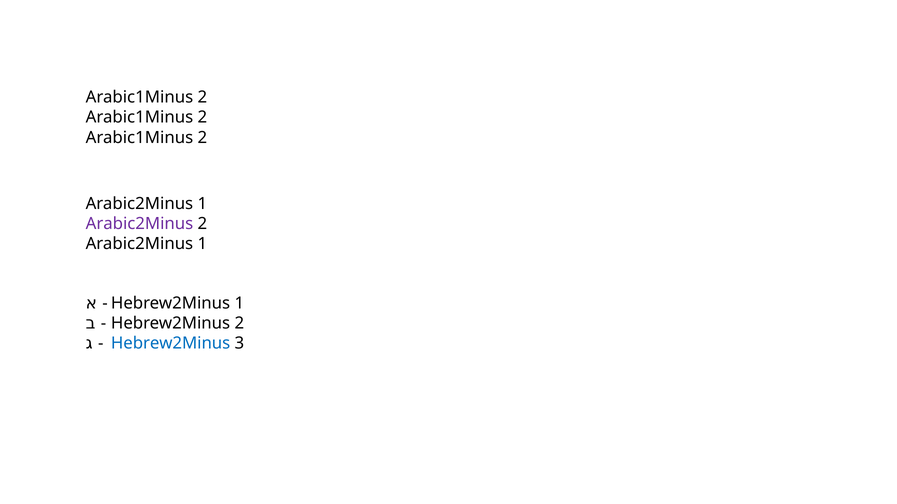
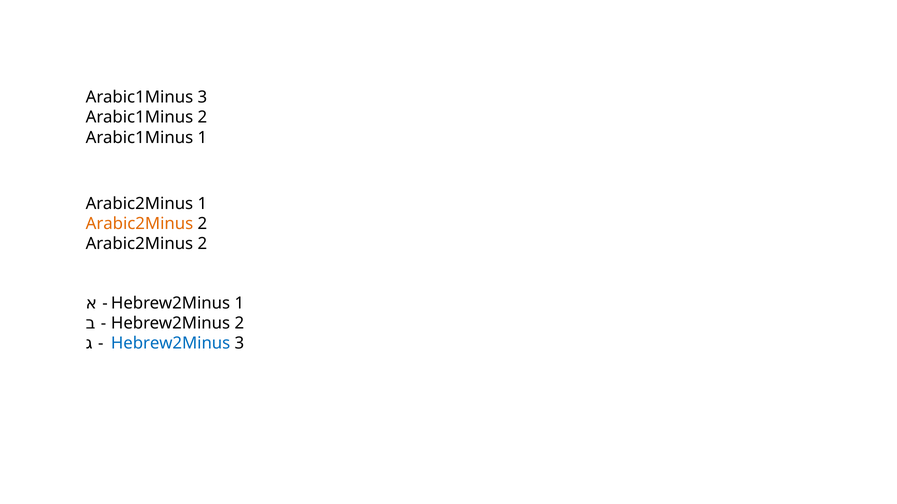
2 at (202, 97): 2 -> 3
2 at (202, 138): 2 -> 1
Arabic2Minus at (139, 224) colour: purple -> orange
1 at (202, 244): 1 -> 2
